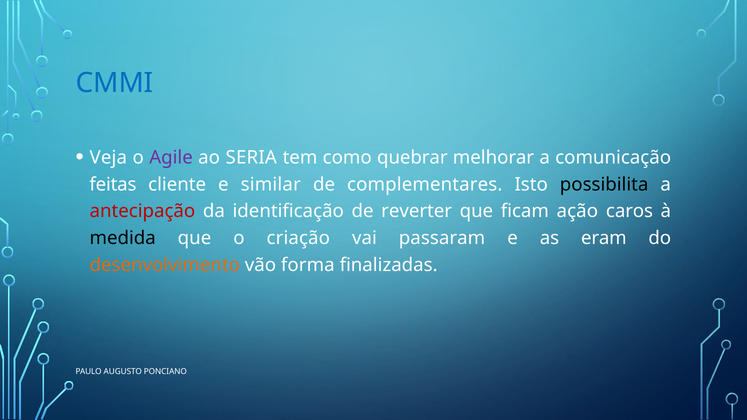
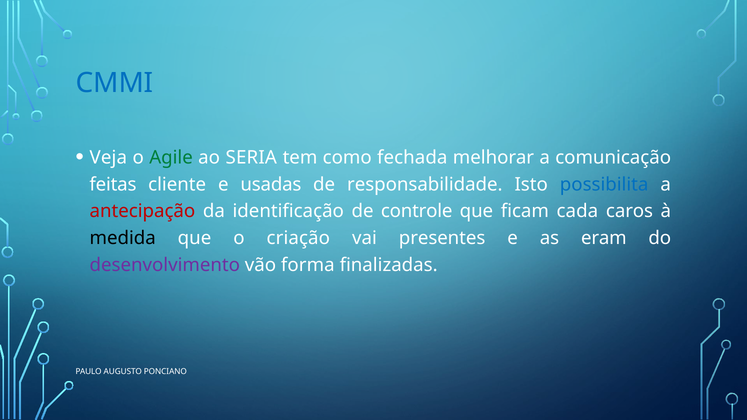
Agile colour: purple -> green
quebrar: quebrar -> fechada
similar: similar -> usadas
complementares: complementares -> responsabilidade
possibilita colour: black -> blue
reverter: reverter -> controle
ação: ação -> cada
passaram: passaram -> presentes
desenvolvimento colour: orange -> purple
